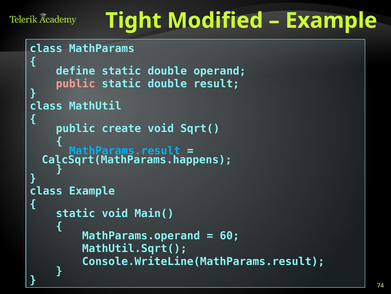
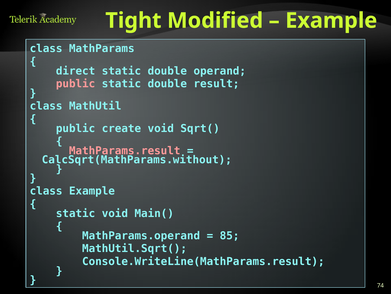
define: define -> direct
MathParams.result colour: light blue -> pink
CalcSqrt(MathParams.happens: CalcSqrt(MathParams.happens -> CalcSqrt(MathParams.without
60: 60 -> 85
